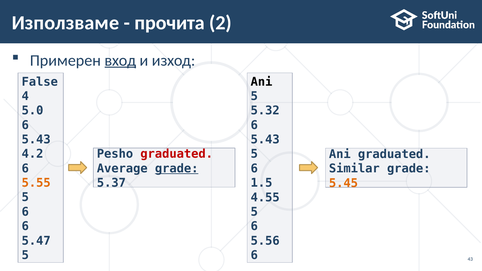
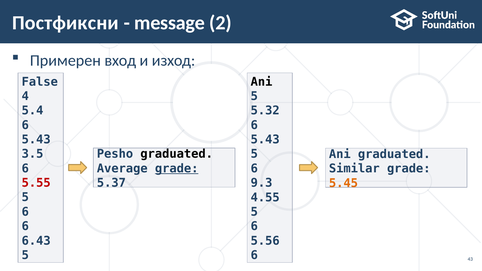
Използваме: Използваме -> Постфиксни
прочита: прочита -> message
вход underline: present -> none
5.0: 5.0 -> 5.4
4.2: 4.2 -> 3.5
graduated at (177, 154) colour: red -> black
5.55 colour: orange -> red
1.5: 1.5 -> 9.3
5.47: 5.47 -> 6.43
